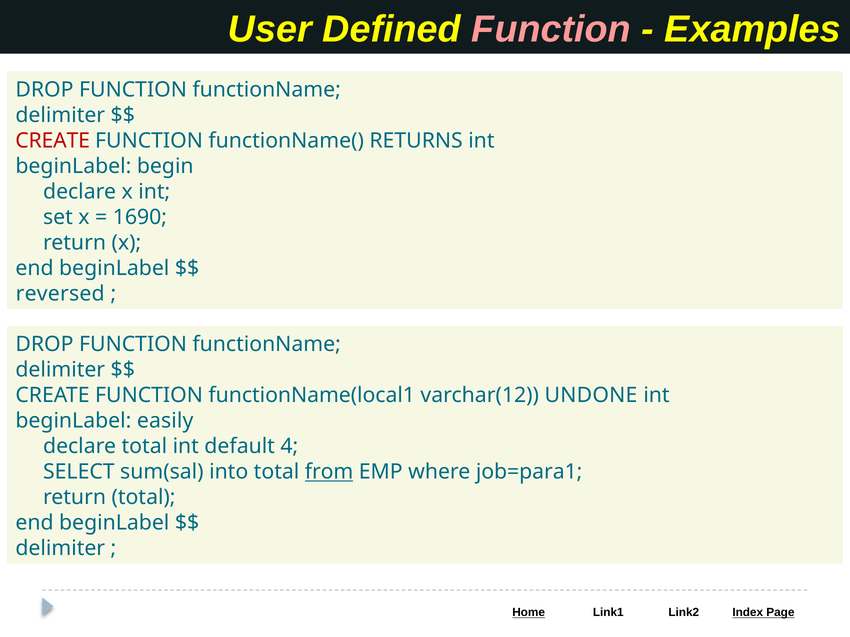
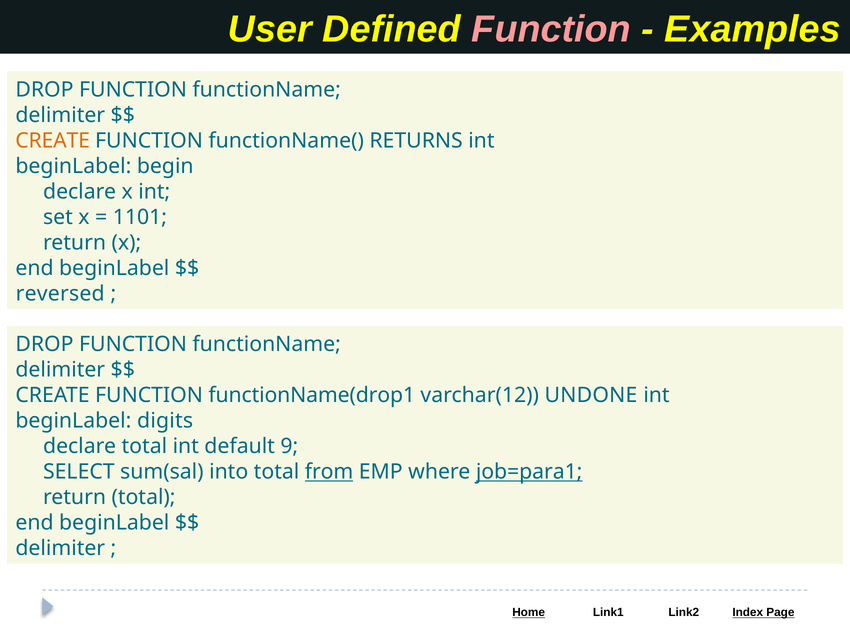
CREATE at (53, 141) colour: red -> orange
1690: 1690 -> 1101
functionName(local1: functionName(local1 -> functionName(drop1
easily: easily -> digits
4: 4 -> 9
job=para1 underline: none -> present
